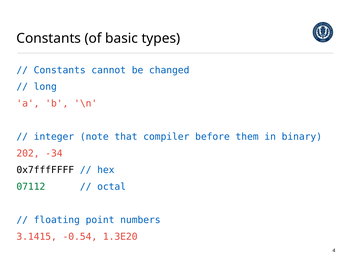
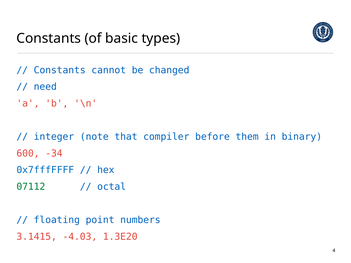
long: long -> need
202: 202 -> 600
0x7fffFFFF colour: black -> blue
-0.54: -0.54 -> -4.03
